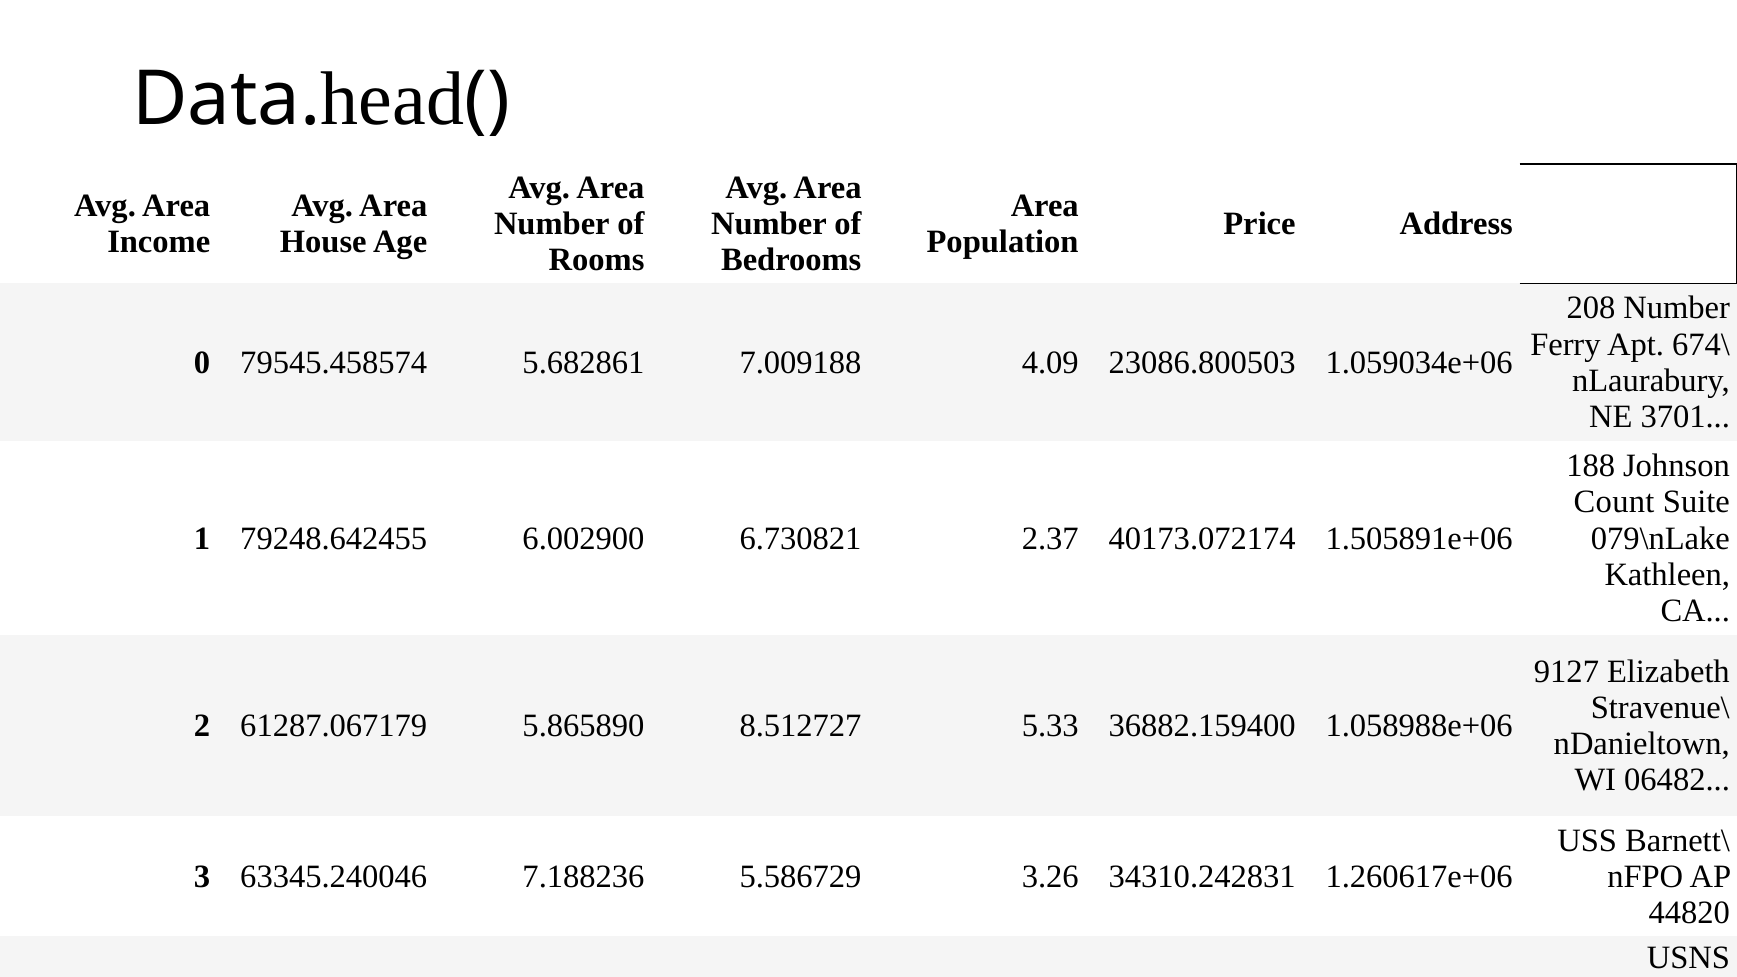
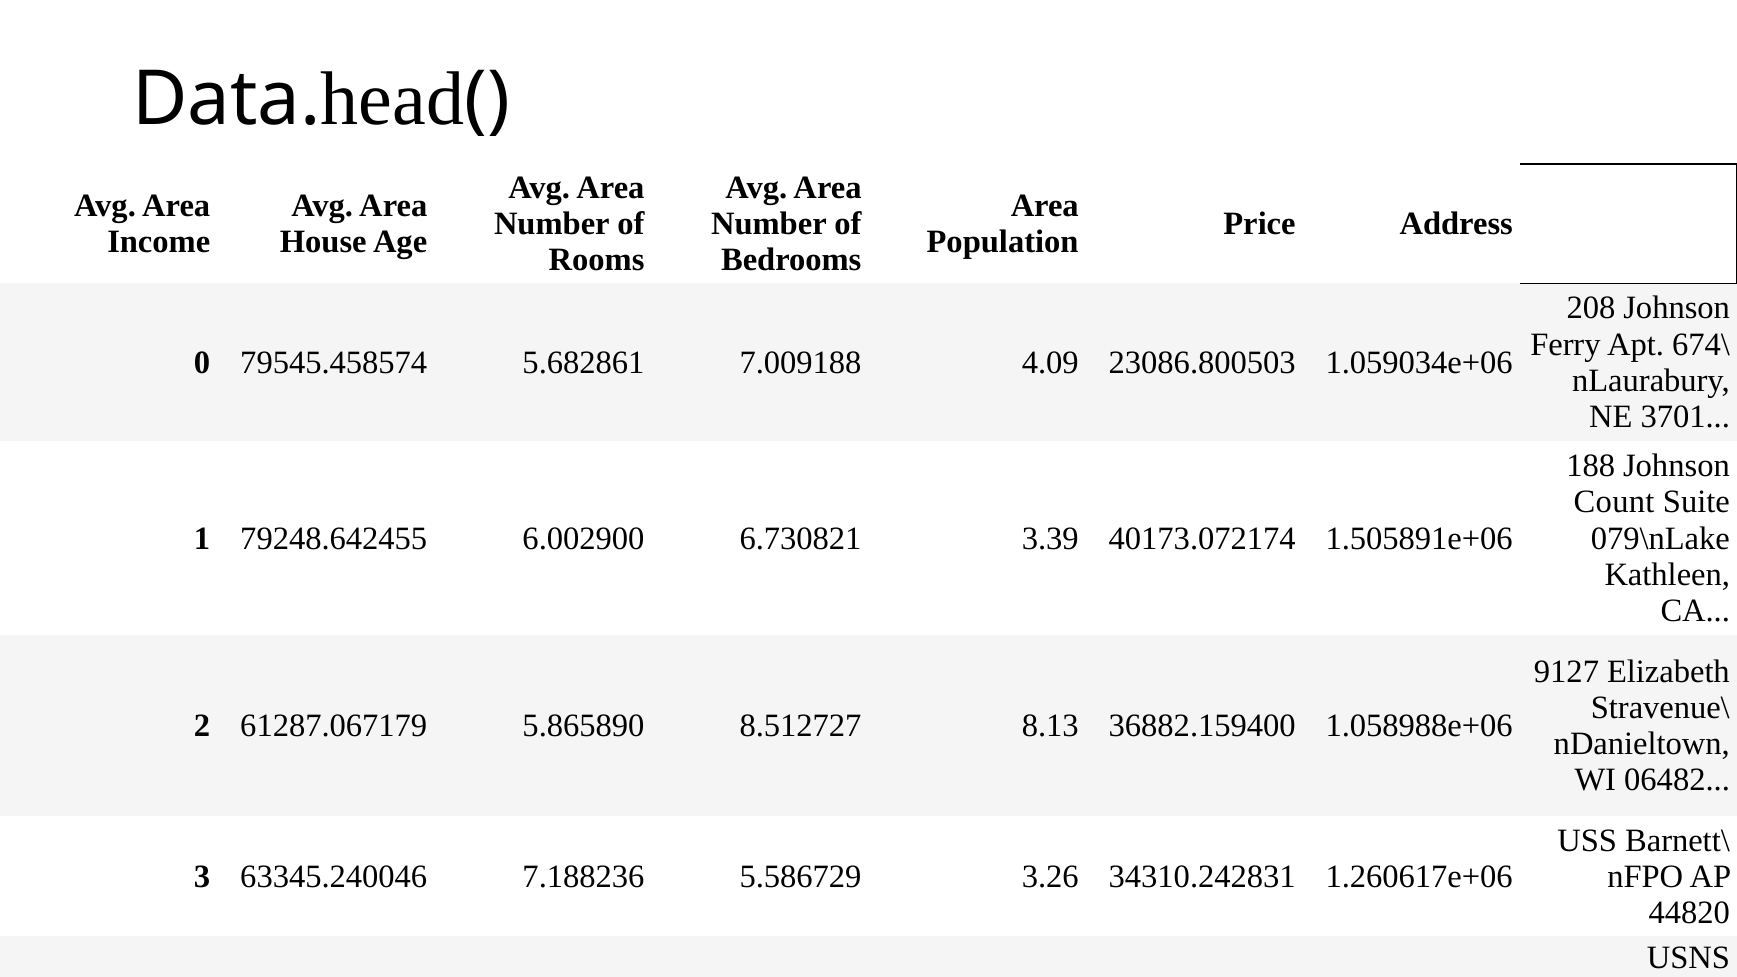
208 Number: Number -> Johnson
2.37: 2.37 -> 3.39
5.33: 5.33 -> 8.13
